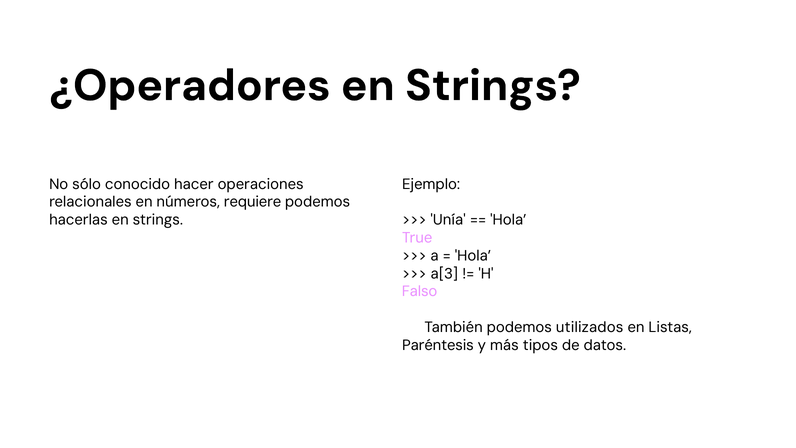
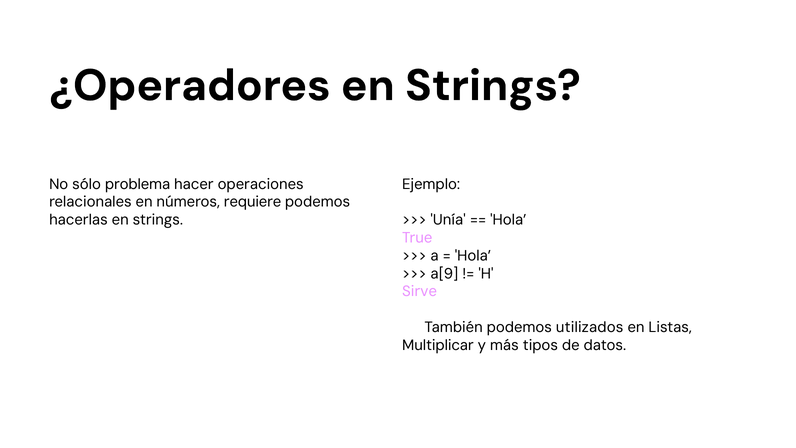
conocido: conocido -> problema
a[3: a[3 -> a[9
Falso: Falso -> Sirve
Paréntesis: Paréntesis -> Multiplicar
